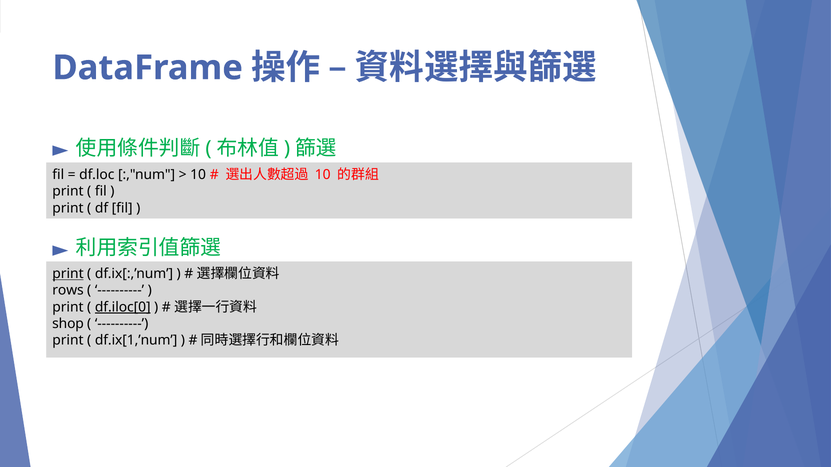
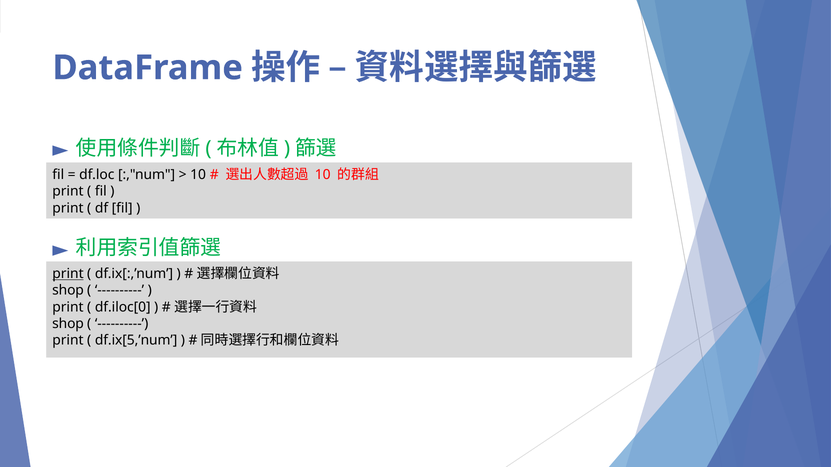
rows at (68, 291): rows -> shop
df.iloc[0 underline: present -> none
df.ix[1,’num: df.ix[1,’num -> df.ix[5,’num
